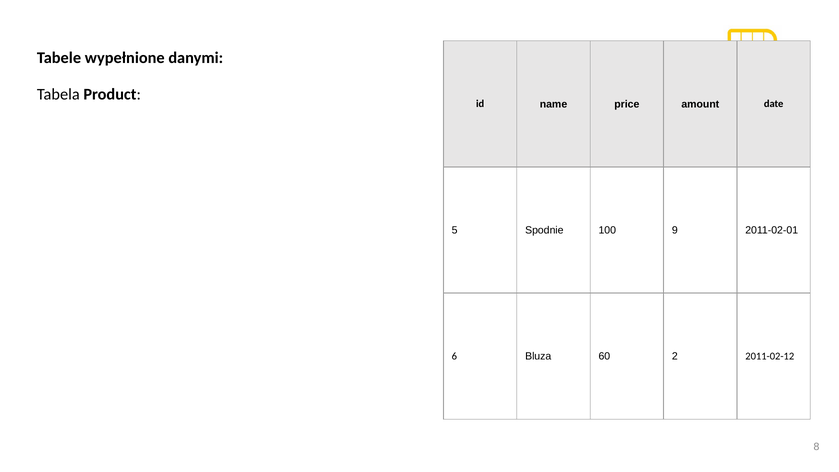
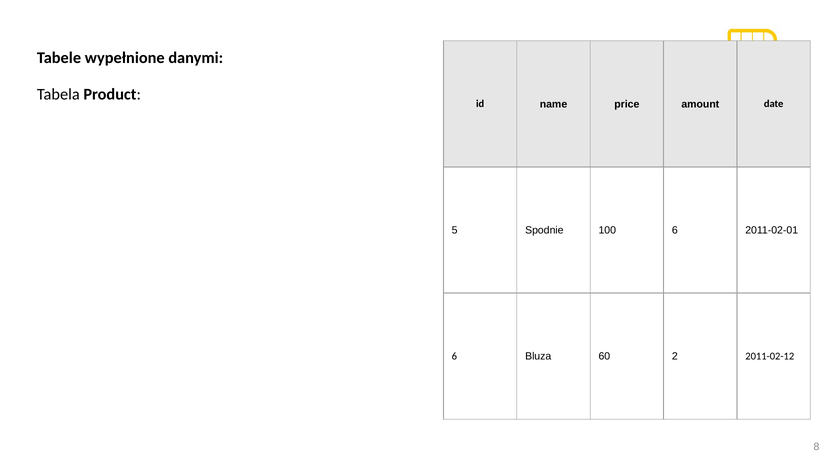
100 9: 9 -> 6
